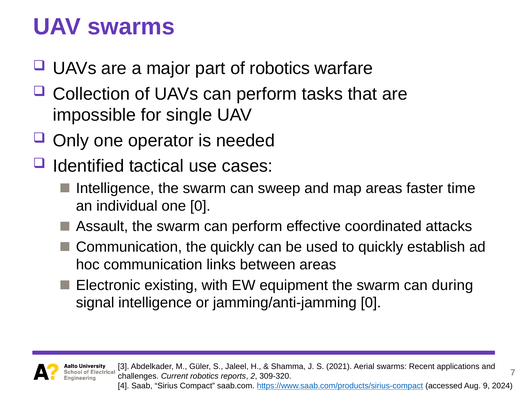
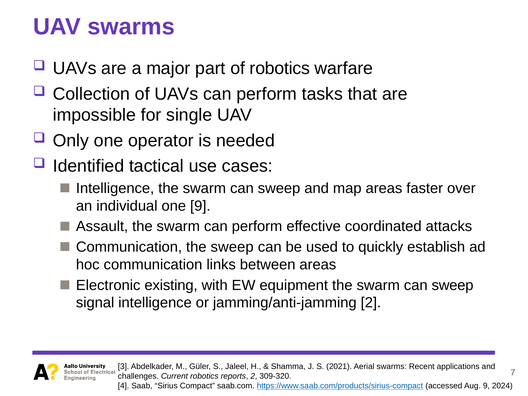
time: time -> over
one 0: 0 -> 9
the quickly: quickly -> sweep
during at (452, 285): during -> sweep
jamming/anti-jamming 0: 0 -> 2
